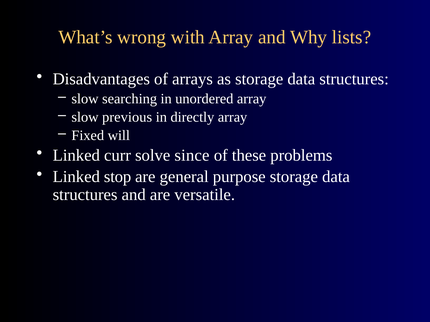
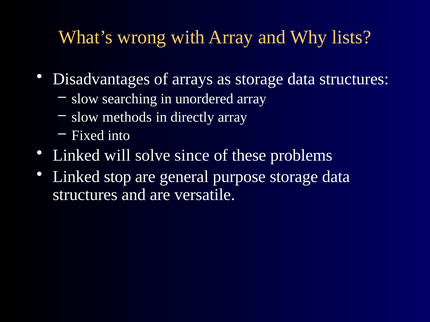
previous: previous -> methods
will: will -> into
curr: curr -> will
